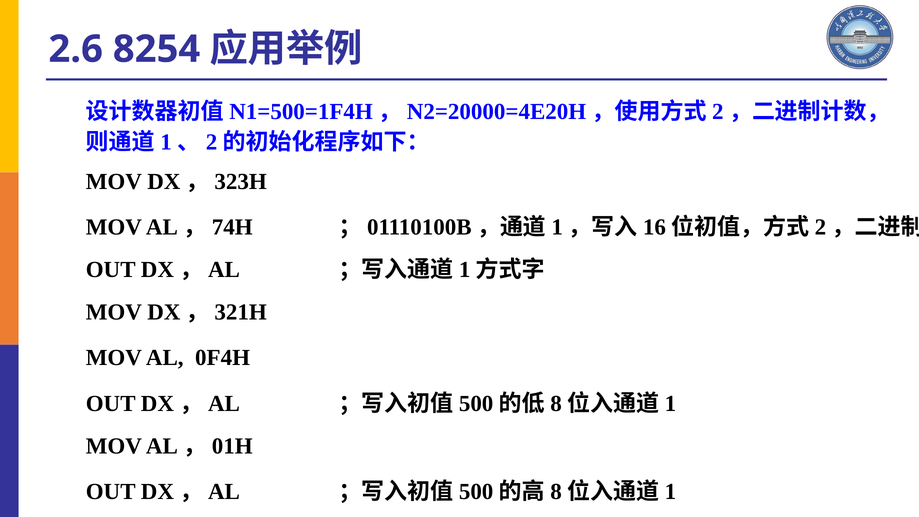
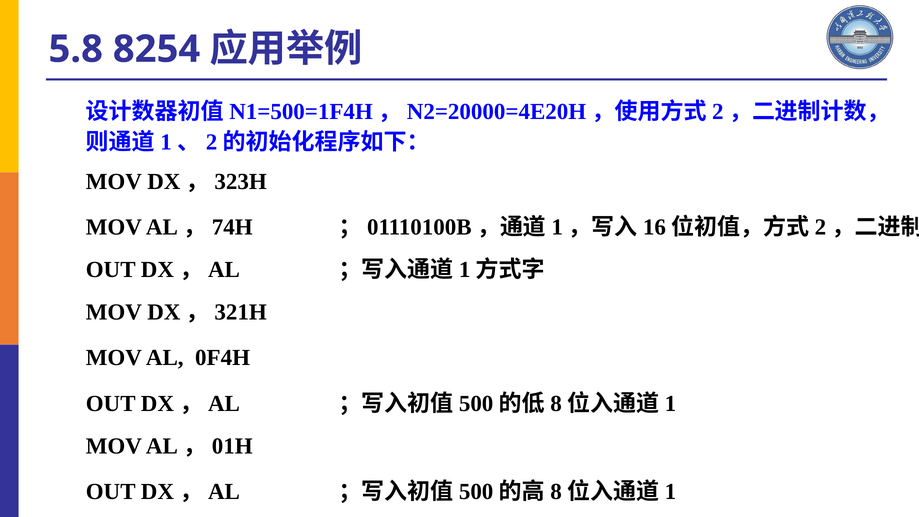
2.6: 2.6 -> 5.8
